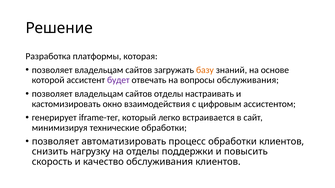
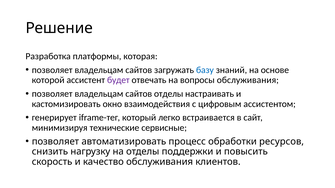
базу colour: orange -> blue
технические обработки: обработки -> сервисные
обработки клиентов: клиентов -> ресурсов
